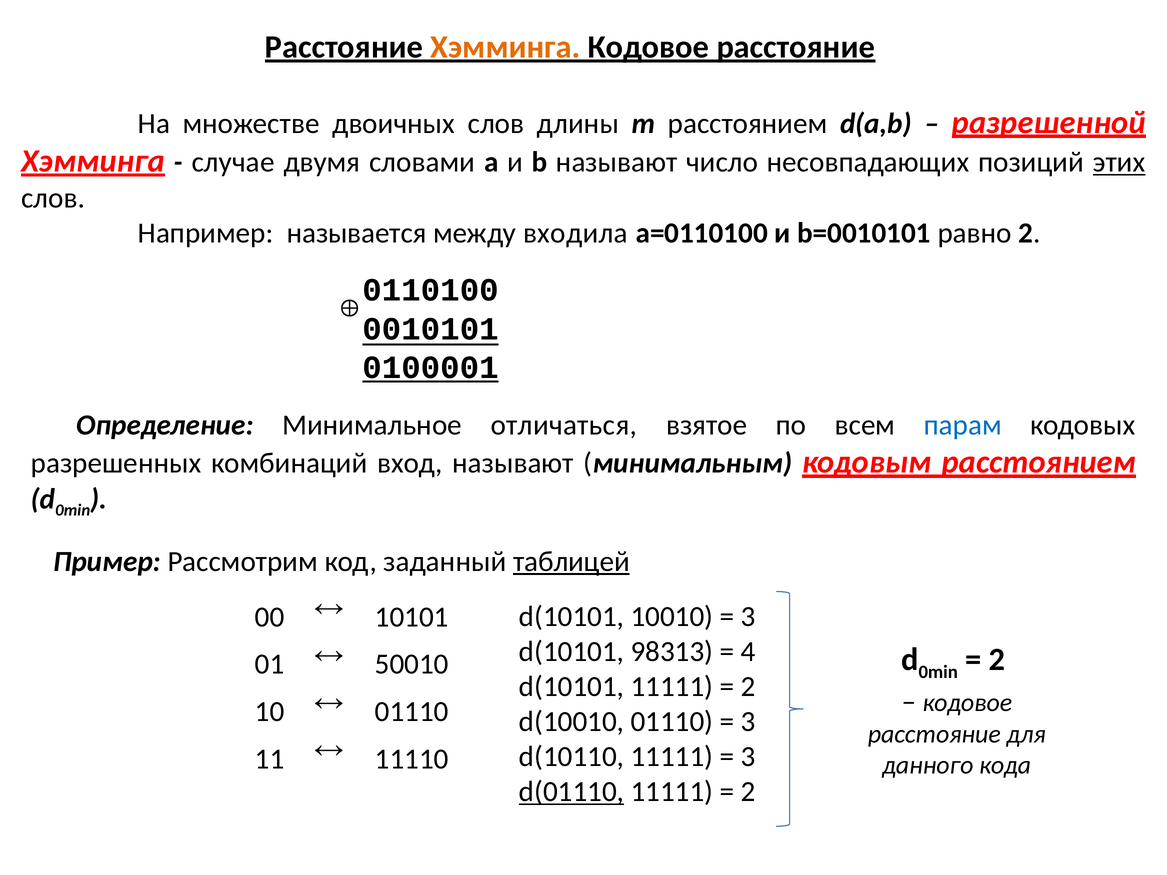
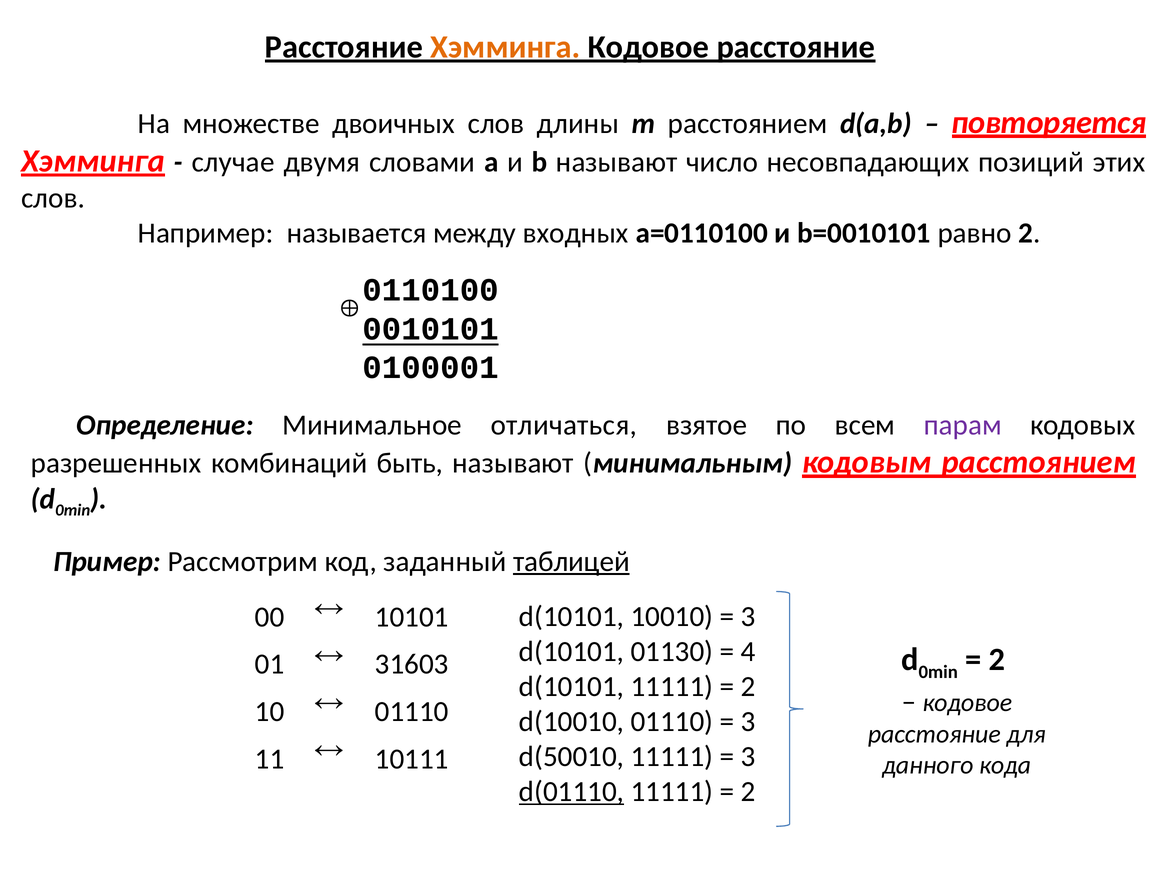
разрешенной: разрешенной -> повторяется
этих underline: present -> none
входила: входила -> входных
0100001 underline: present -> none
парам colour: blue -> purple
вход: вход -> быть
98313: 98313 -> 01130
50010: 50010 -> 31603
d(10110: d(10110 -> d(50010
11110: 11110 -> 10111
